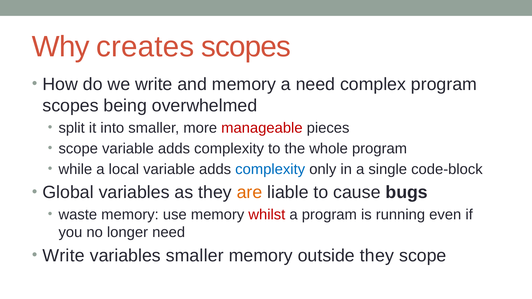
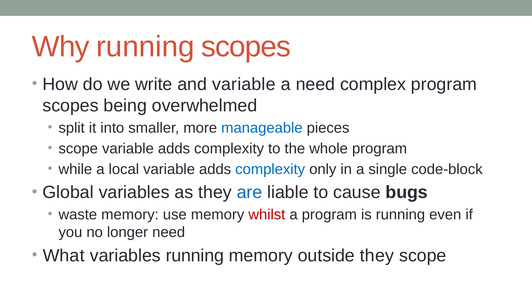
Why creates: creates -> running
and memory: memory -> variable
manageable colour: red -> blue
are colour: orange -> blue
Write at (64, 256): Write -> What
variables smaller: smaller -> running
